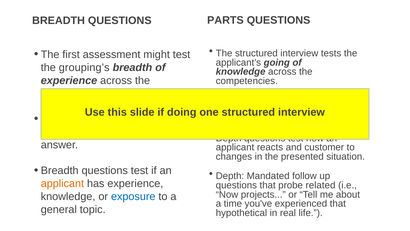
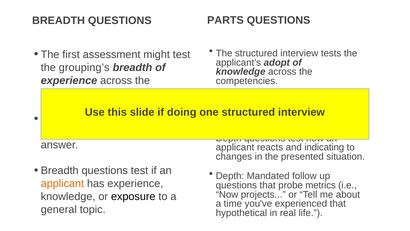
going: going -> adopt
customer: customer -> indicating
related: related -> metrics
exposure colour: blue -> black
